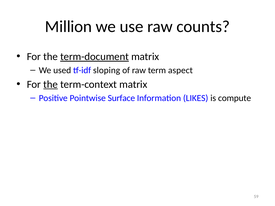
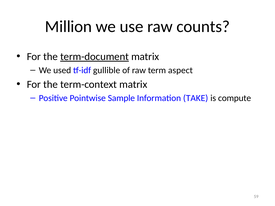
sloping: sloping -> gullible
the at (51, 84) underline: present -> none
Surface: Surface -> Sample
LIKES: LIKES -> TAKE
